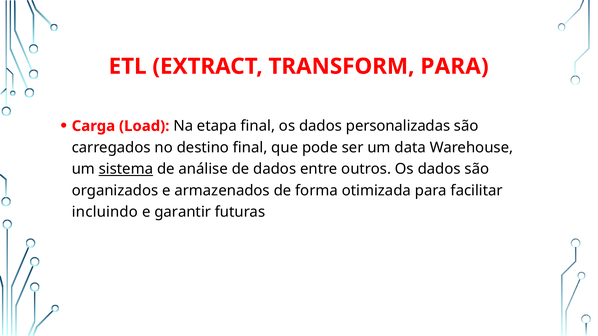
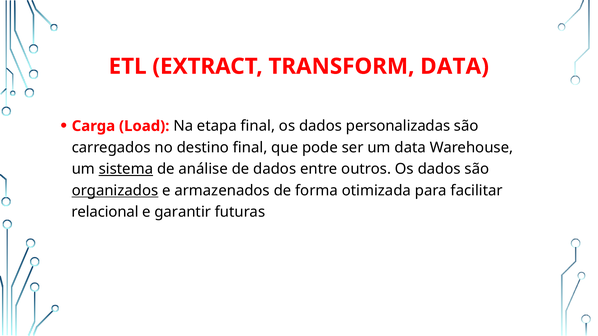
TRANSFORM PARA: PARA -> DATA
organizados underline: none -> present
incluindo: incluindo -> relacional
